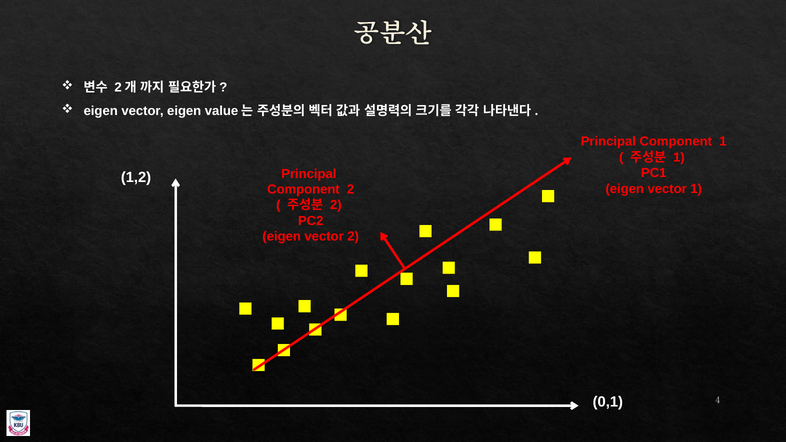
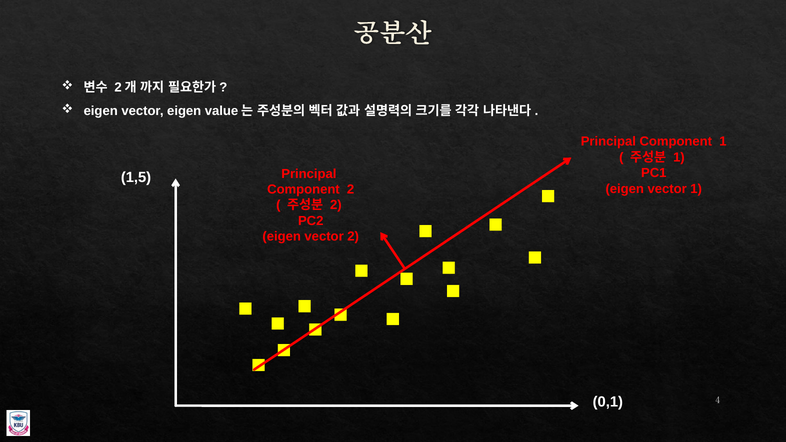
1,2: 1,2 -> 1,5
